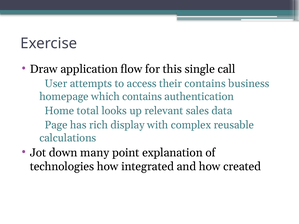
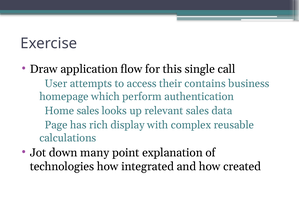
which contains: contains -> perform
Home total: total -> sales
